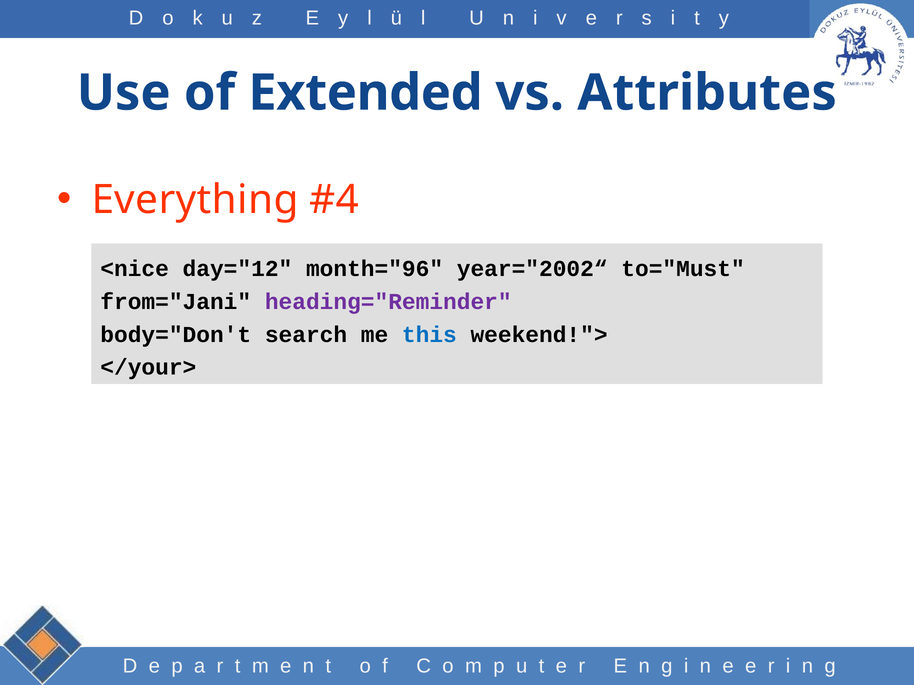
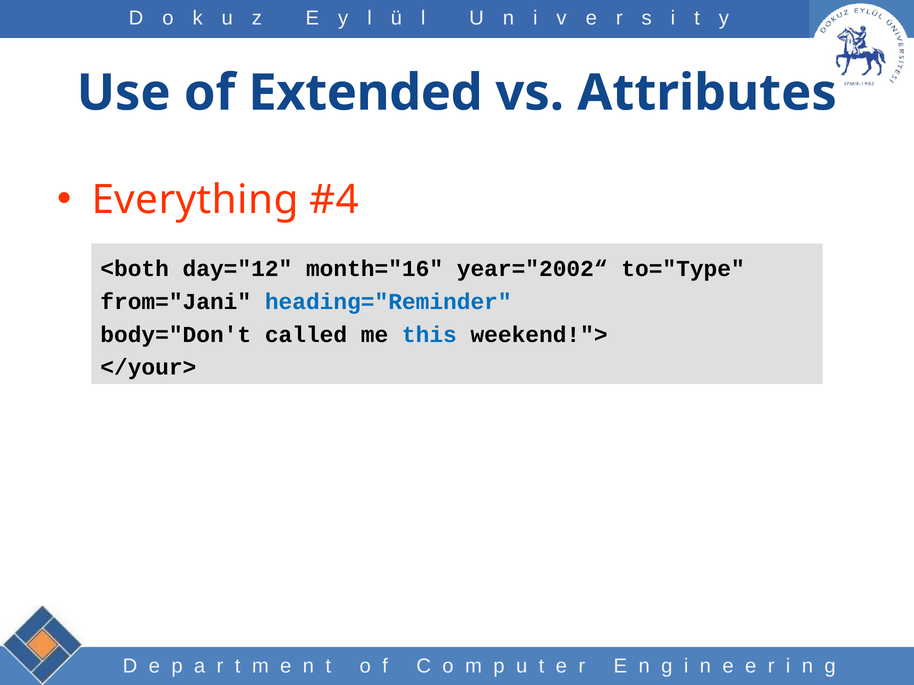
<nice: <nice -> <both
month="96: month="96 -> month="16
to="Must: to="Must -> to="Type
heading="Reminder colour: purple -> blue
search: search -> called
